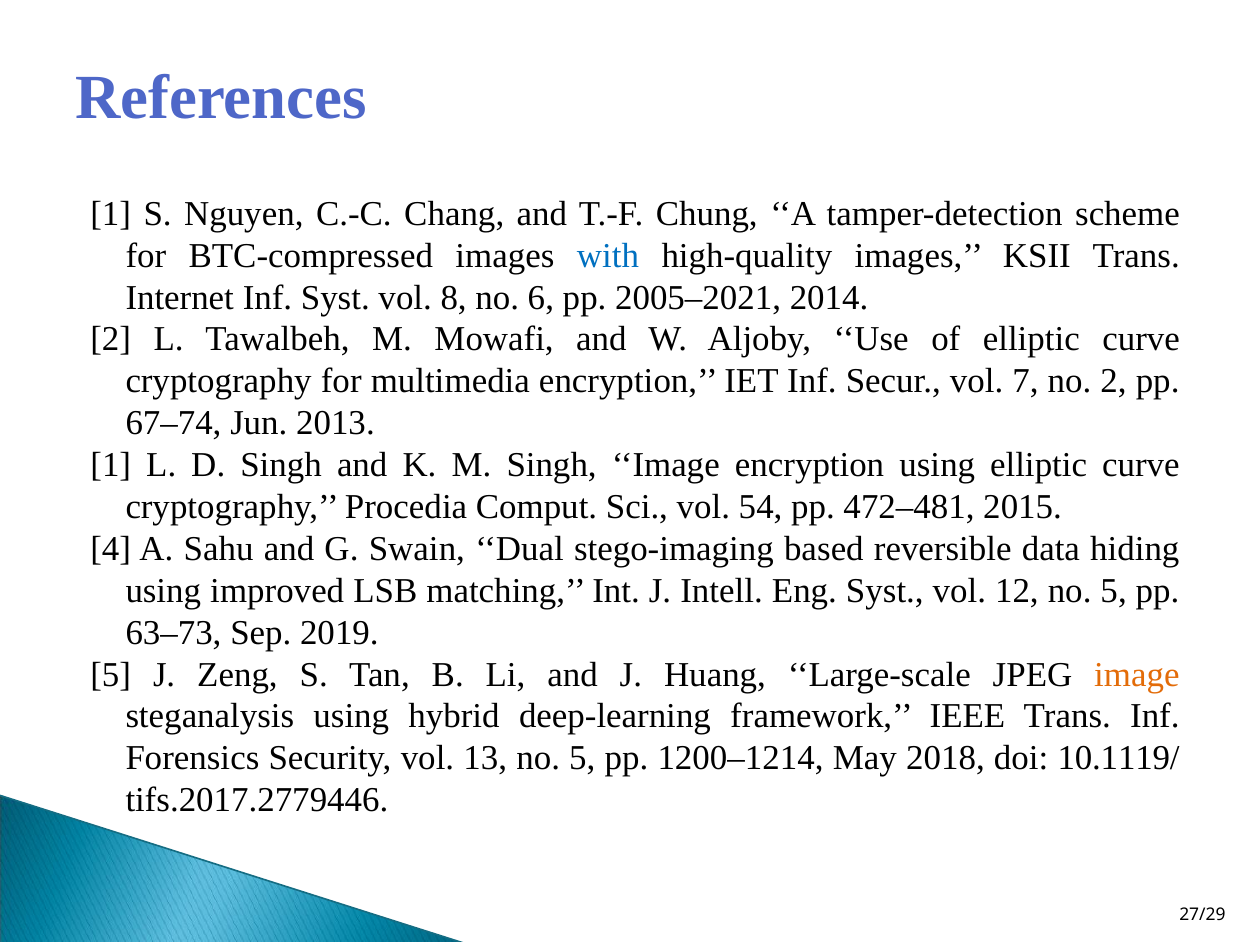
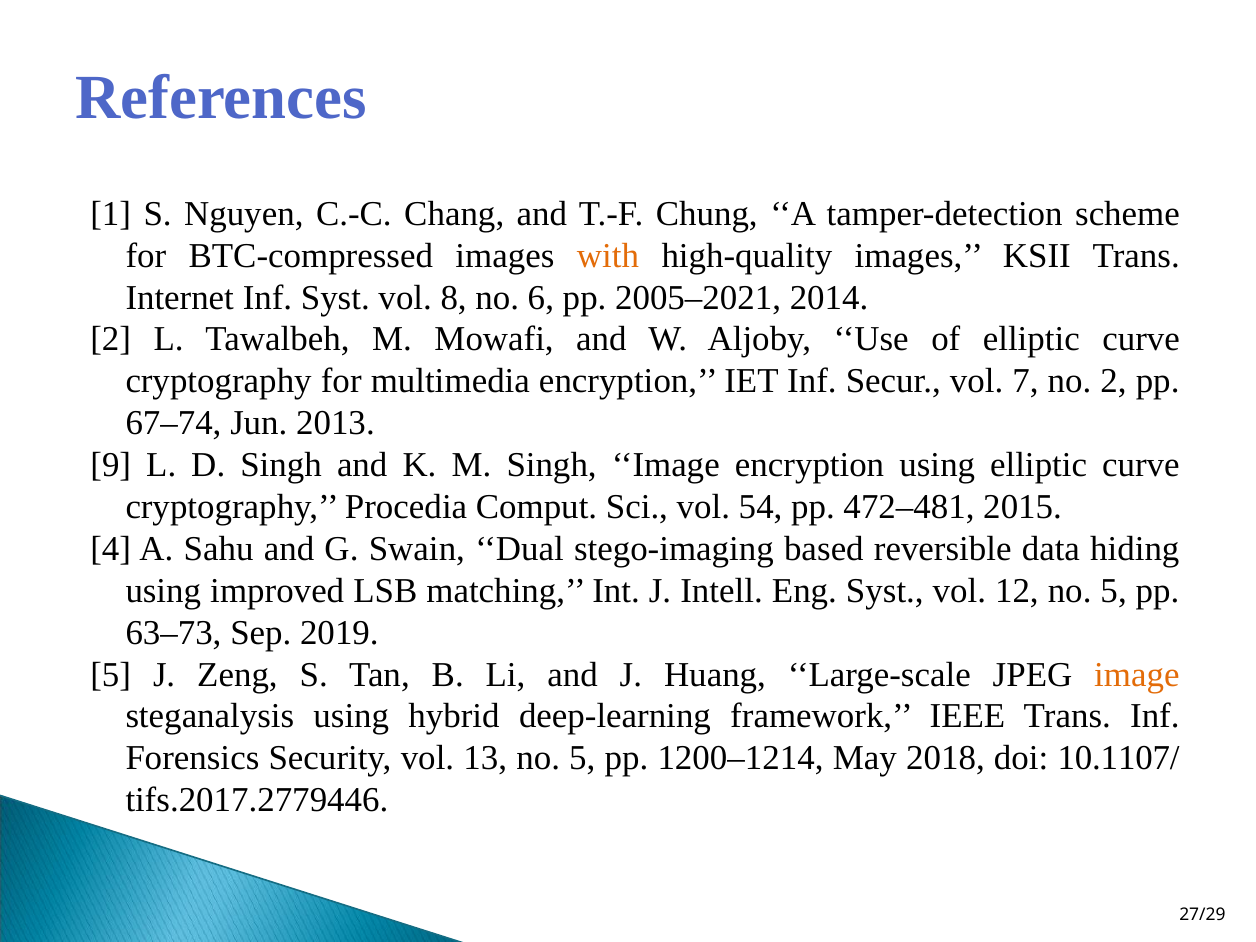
with colour: blue -> orange
1 at (111, 465): 1 -> 9
10.1119/: 10.1119/ -> 10.1107/
